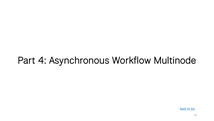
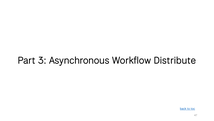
4: 4 -> 3
Multinode: Multinode -> Distribute
